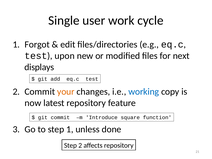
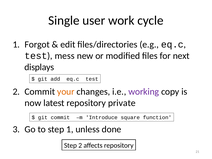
upon: upon -> mess
working colour: blue -> purple
feature: feature -> private
